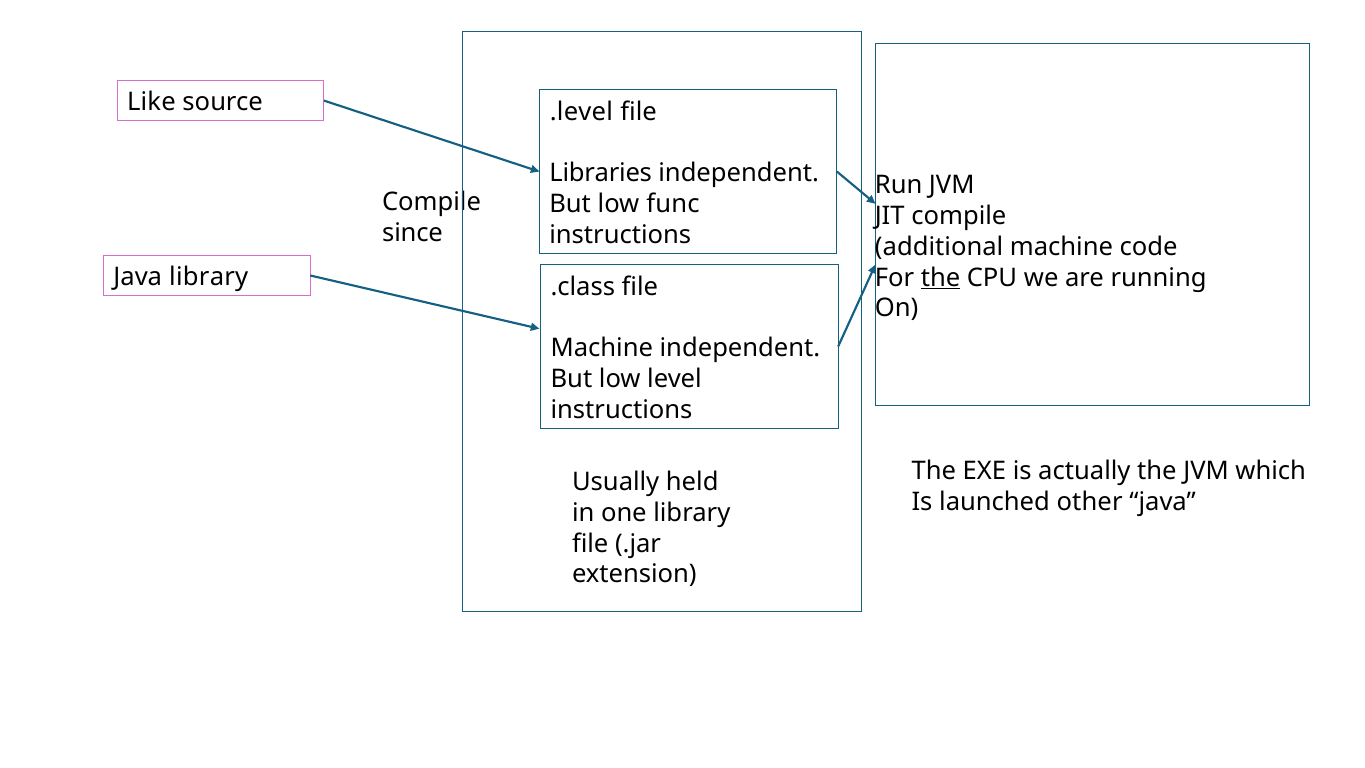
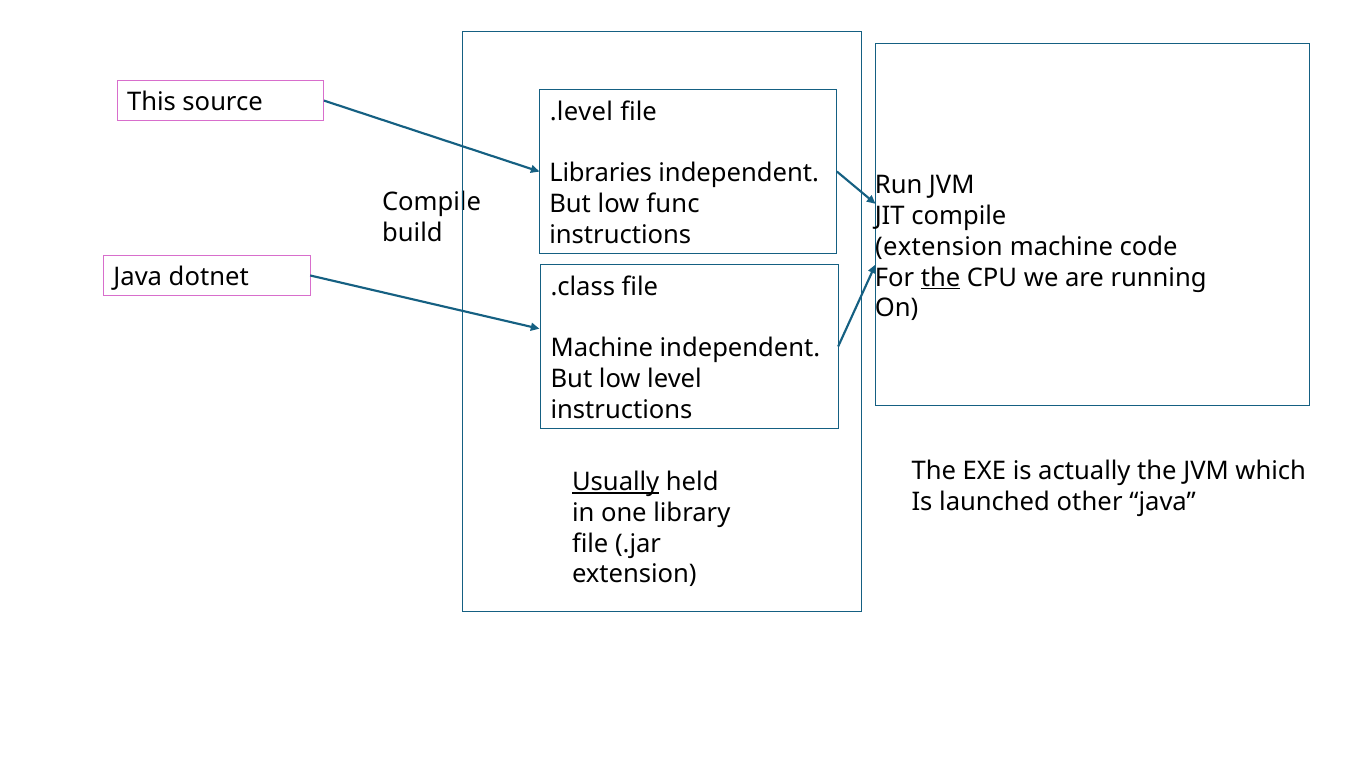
Like: Like -> This
since: since -> build
additional at (939, 247): additional -> extension
Java library: library -> dotnet
Usually underline: none -> present
